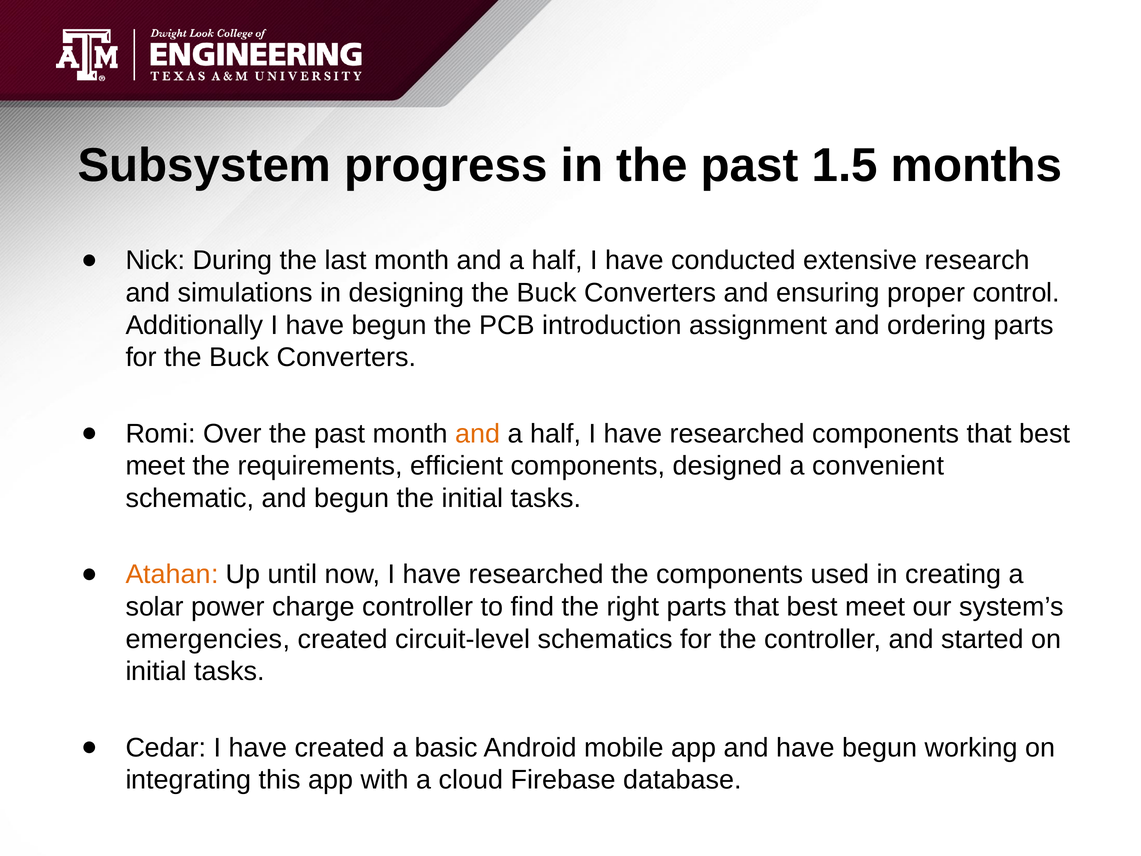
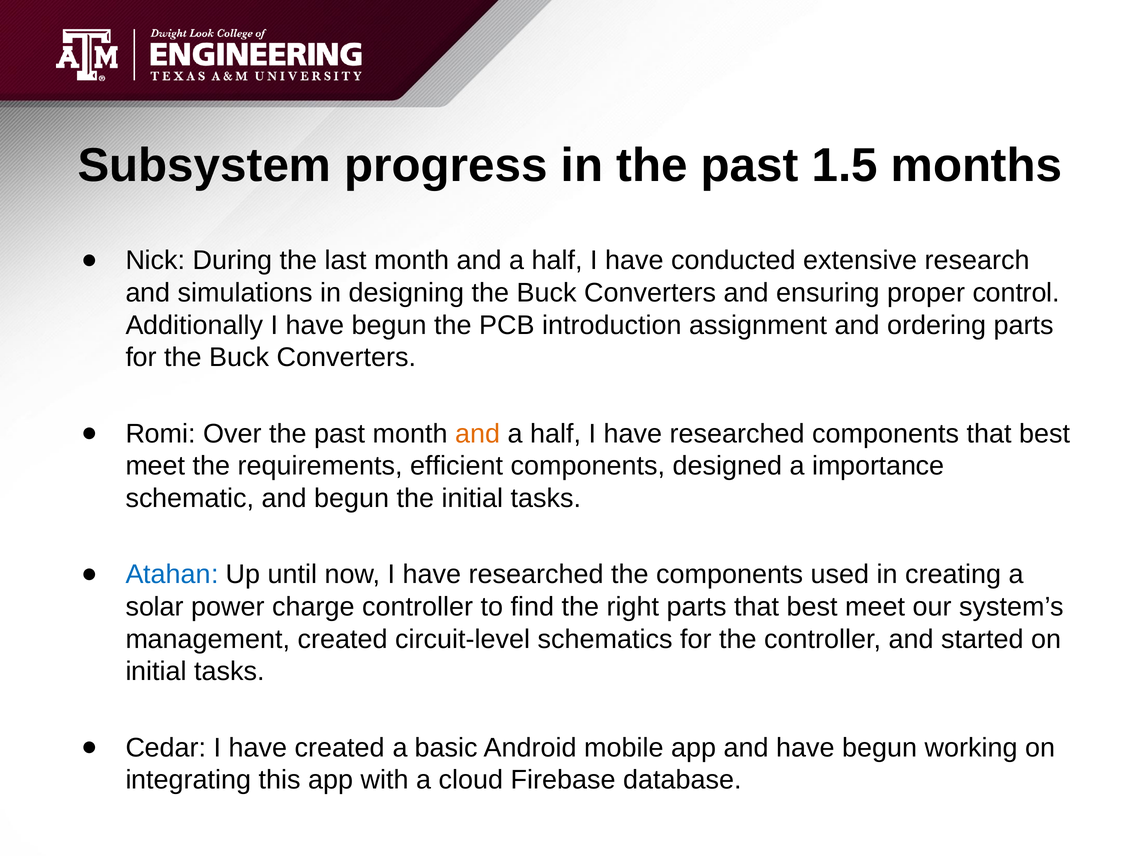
convenient: convenient -> importance
Atahan colour: orange -> blue
emergencies: emergencies -> management
